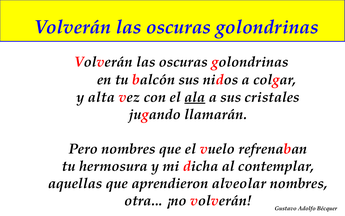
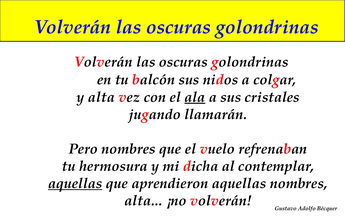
aquellas at (75, 183) underline: none -> present
aprendieron alveolar: alveolar -> aquellas
otra at (143, 200): otra -> alta
